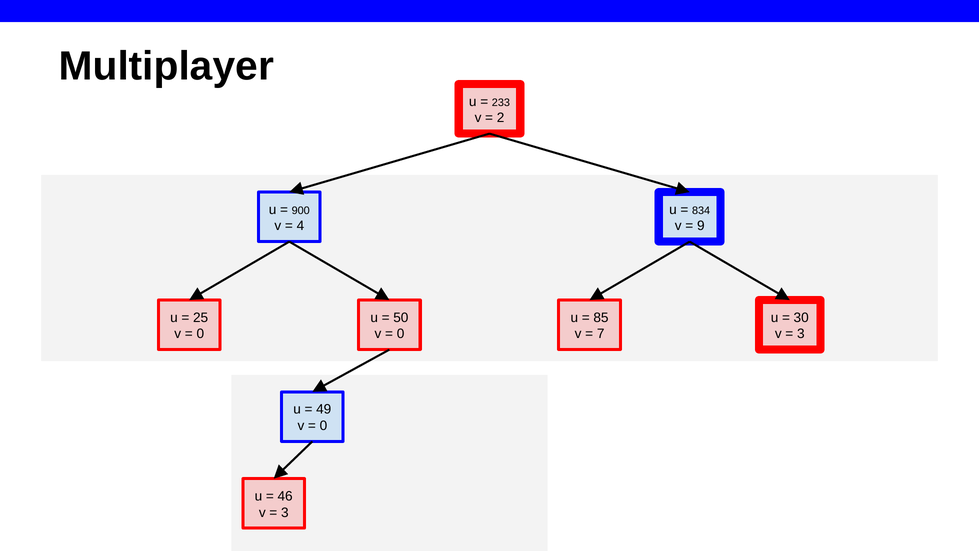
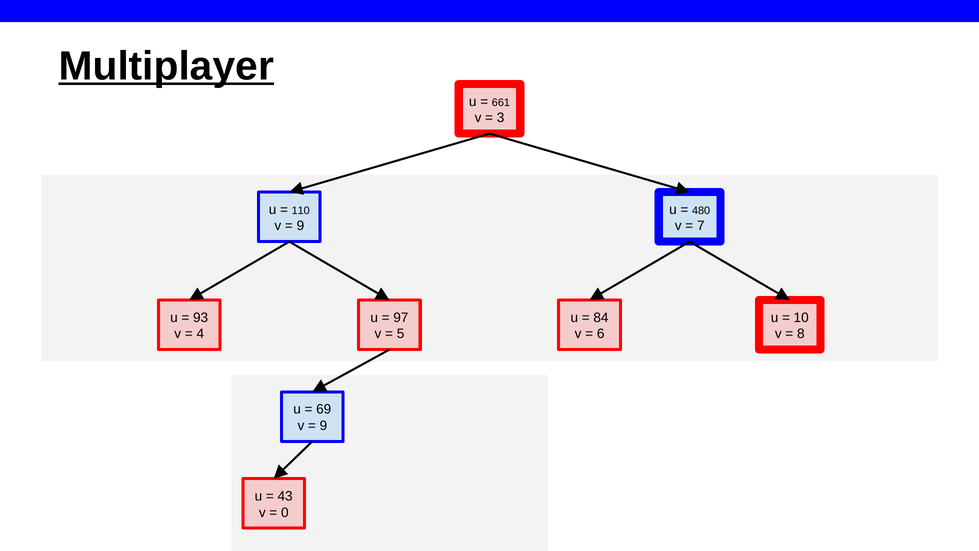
Multiplayer underline: none -> present
233: 233 -> 661
2: 2 -> 3
900: 900 -> 110
834: 834 -> 480
4 at (300, 226): 4 -> 9
9: 9 -> 7
25: 25 -> 93
50: 50 -> 97
85: 85 -> 84
30: 30 -> 10
0 at (200, 334): 0 -> 4
0 at (401, 334): 0 -> 5
7: 7 -> 6
3 at (801, 334): 3 -> 8
49: 49 -> 69
0 at (323, 425): 0 -> 9
46: 46 -> 43
3 at (285, 512): 3 -> 0
